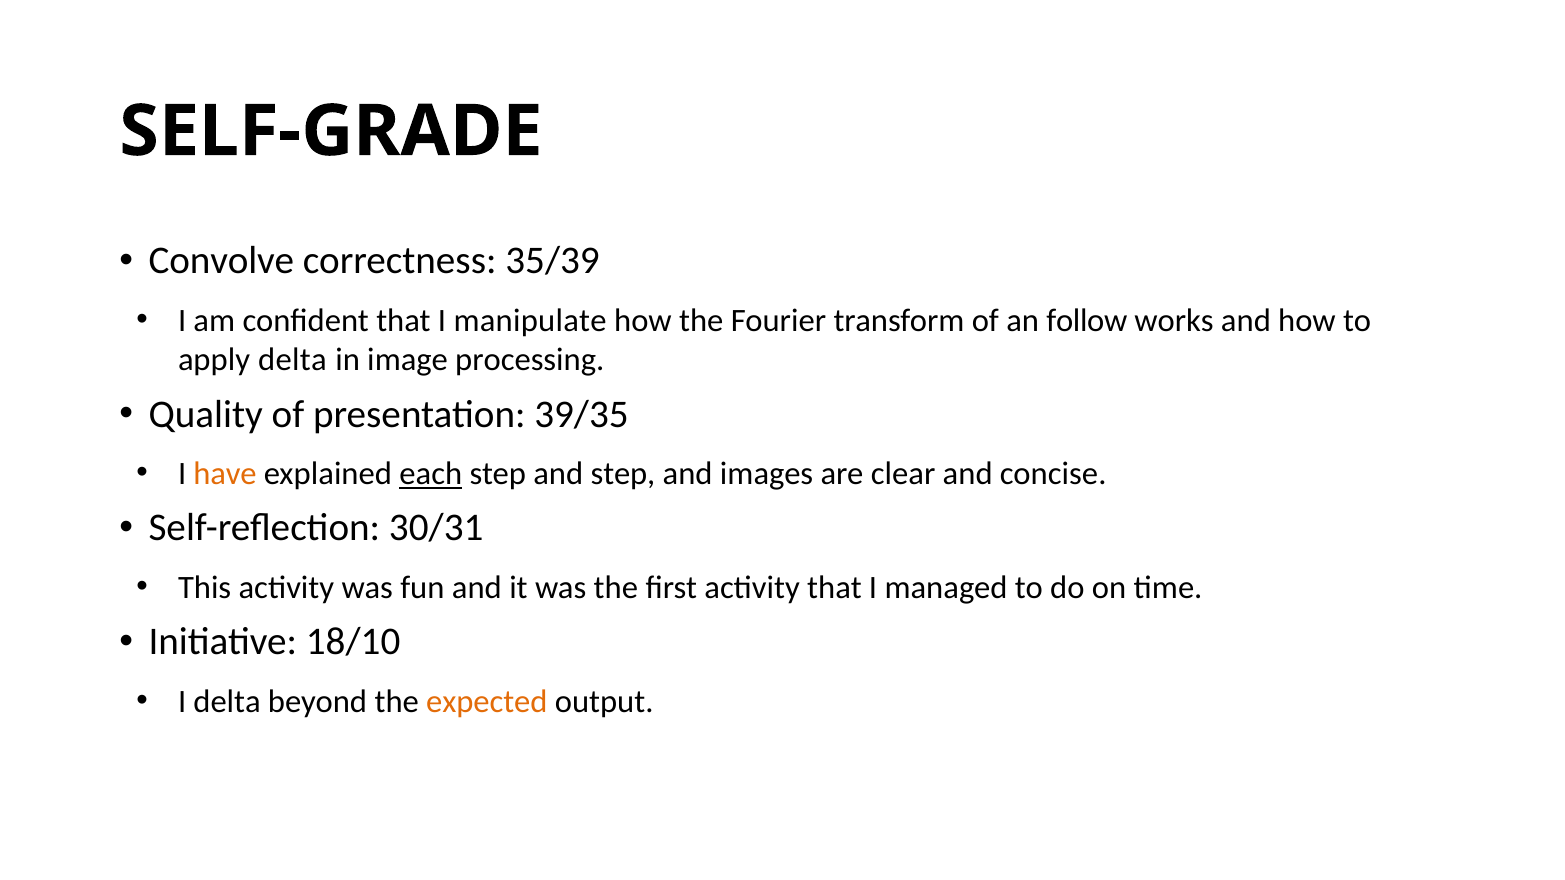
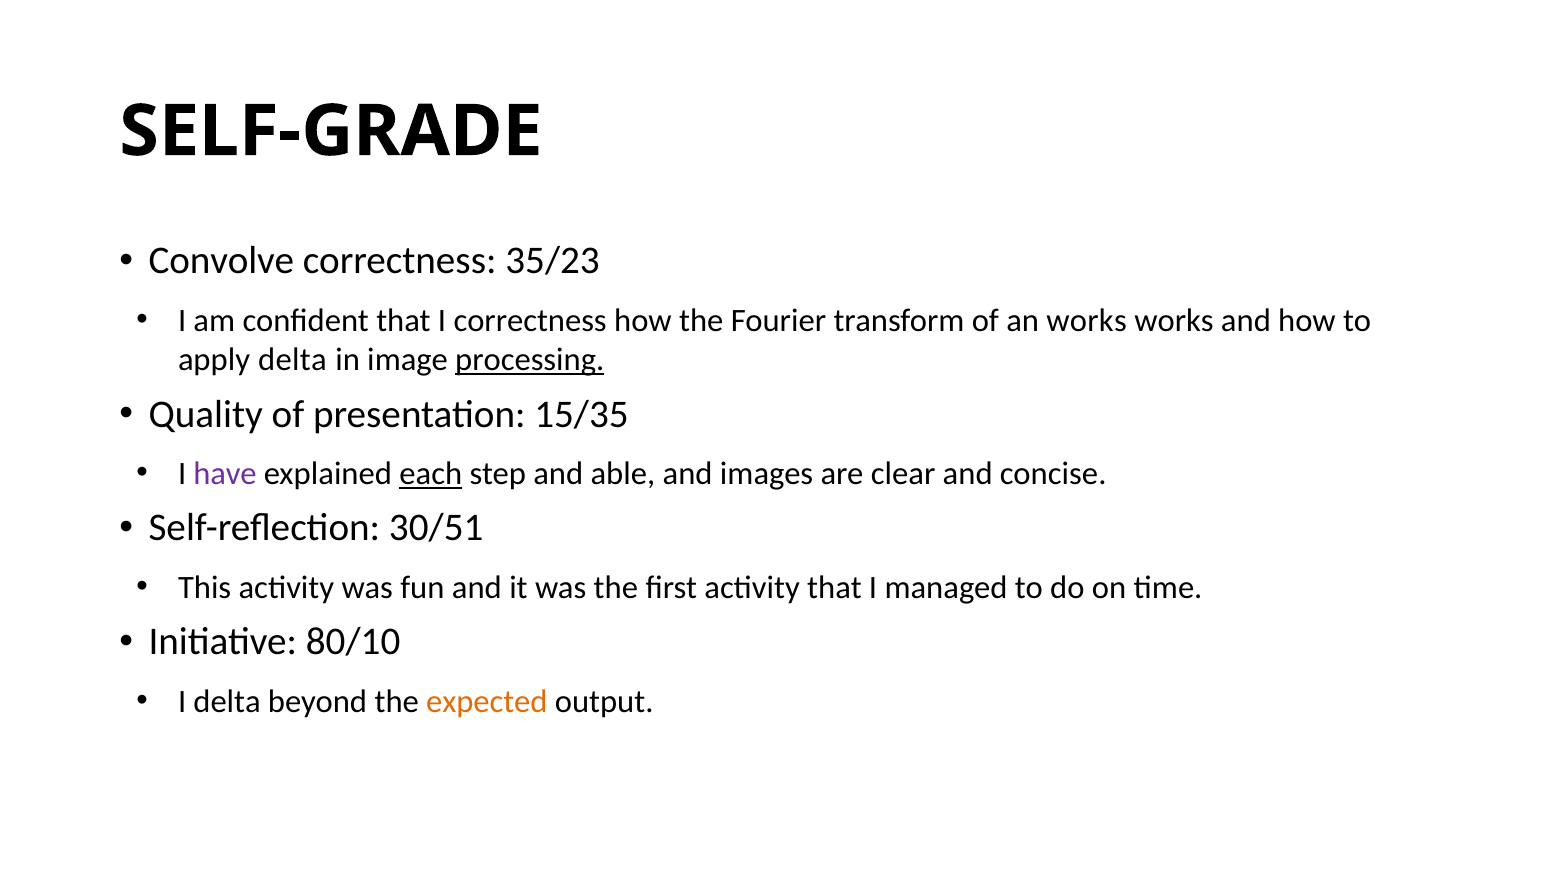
35/39: 35/39 -> 35/23
I manipulate: manipulate -> correctness
an follow: follow -> works
processing underline: none -> present
39/35: 39/35 -> 15/35
have colour: orange -> purple
and step: step -> able
30/31: 30/31 -> 30/51
18/10: 18/10 -> 80/10
